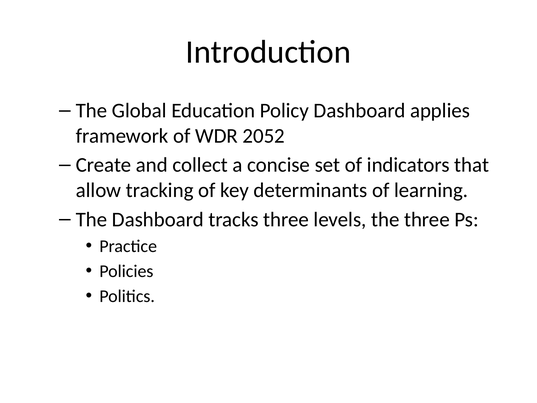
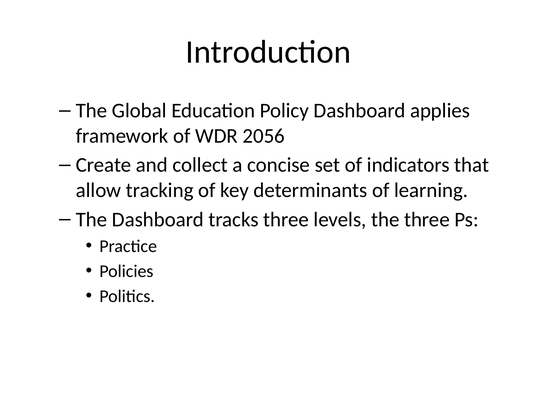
2052: 2052 -> 2056
